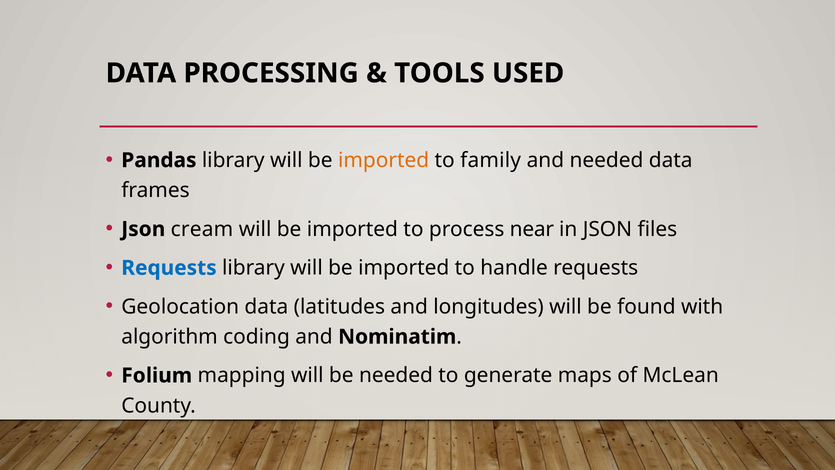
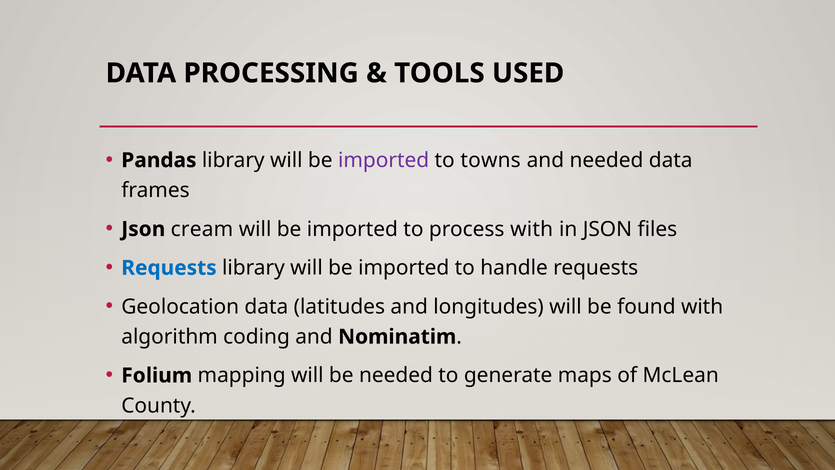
imported at (384, 160) colour: orange -> purple
family: family -> towns
process near: near -> with
